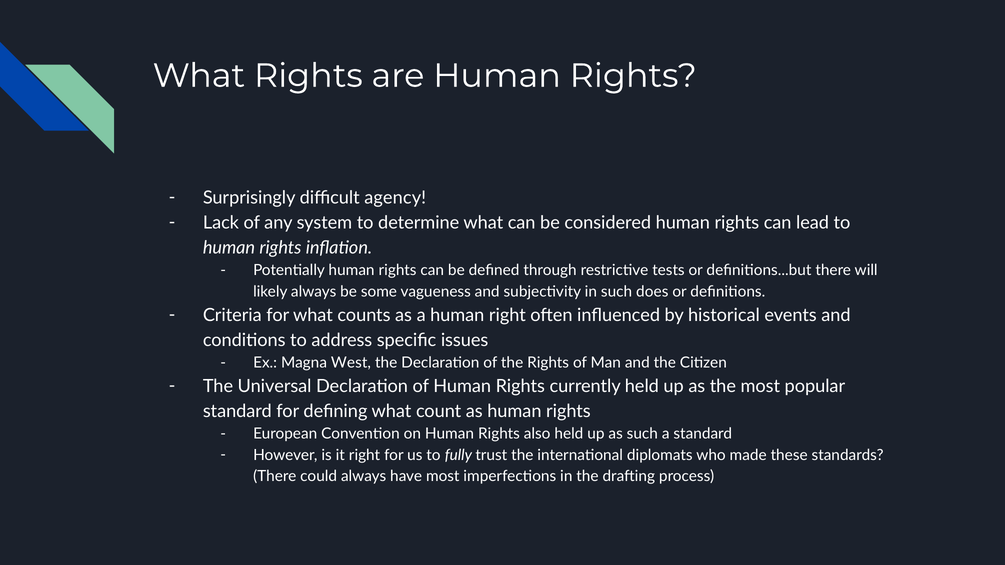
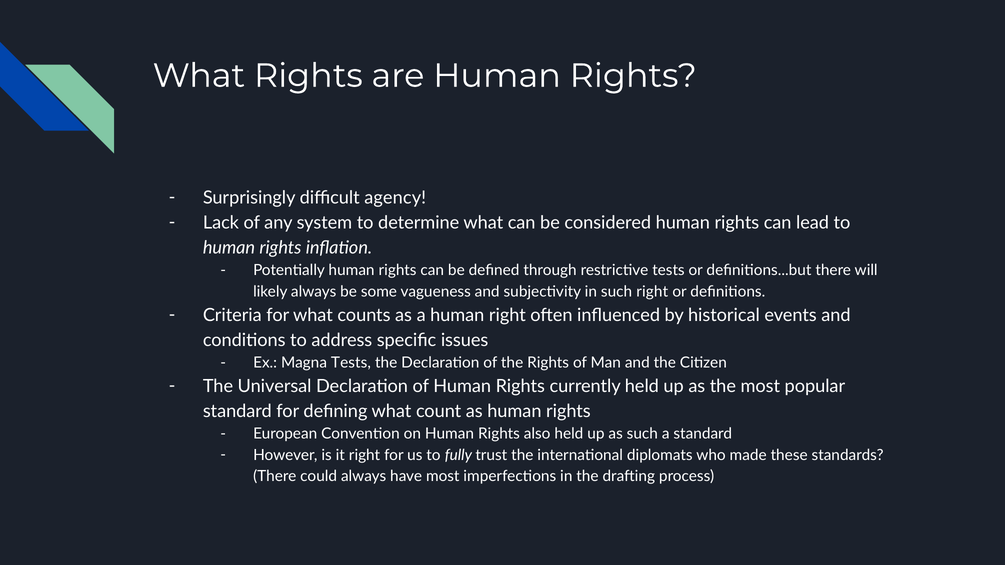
such does: does -> right
Magna West: West -> Tests
